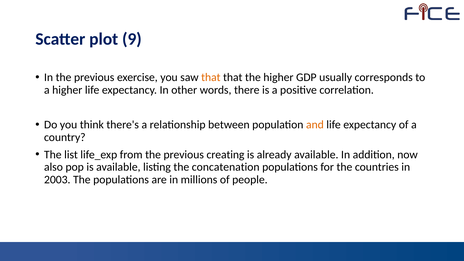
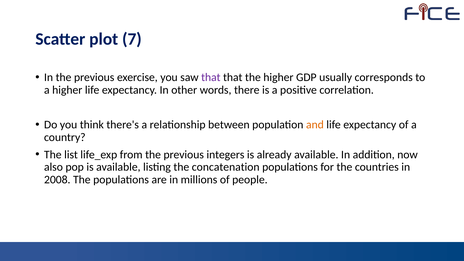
9: 9 -> 7
that at (211, 77) colour: orange -> purple
creating: creating -> integers
2003: 2003 -> 2008
